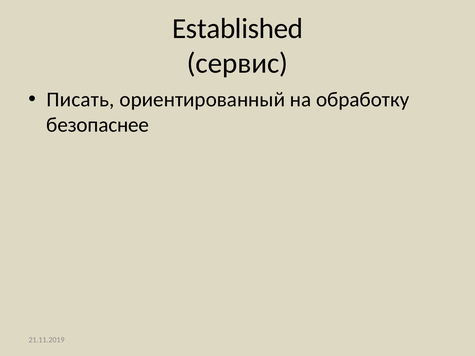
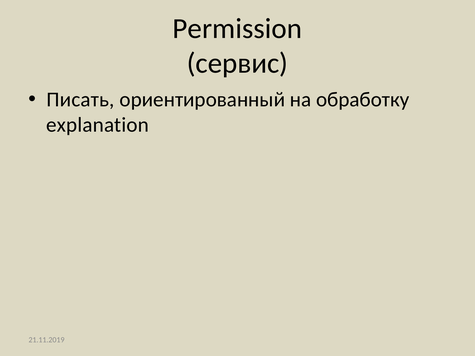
Established: Established -> Permission
безопаснее: безопаснее -> explanation
